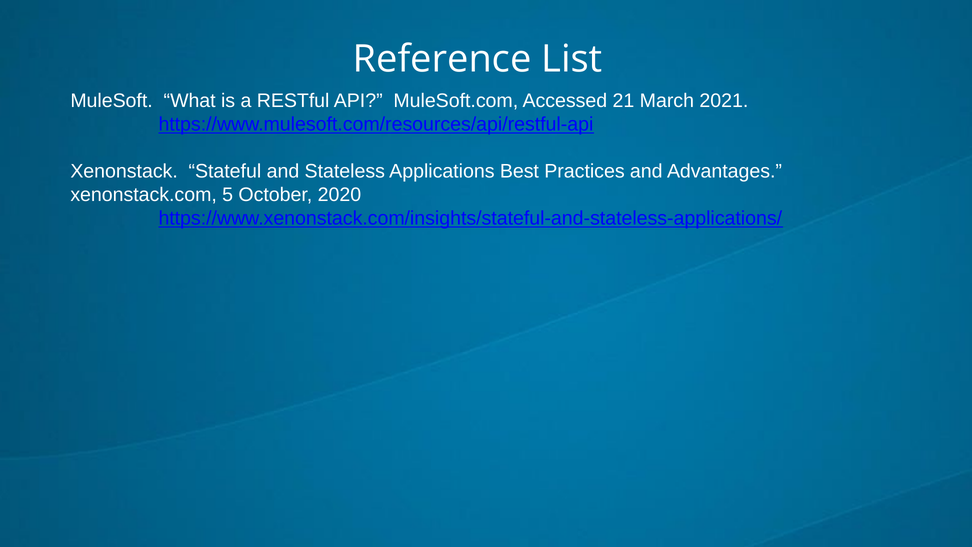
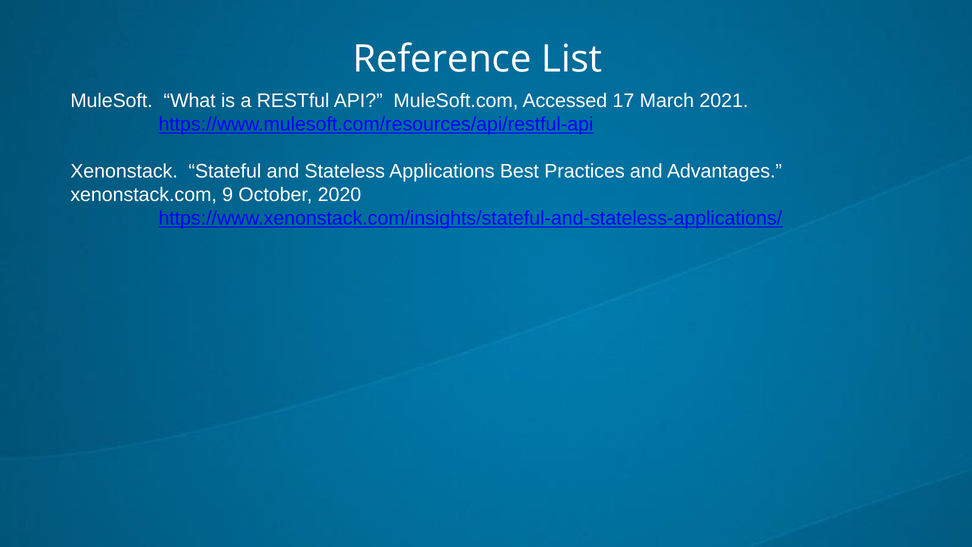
21: 21 -> 17
5: 5 -> 9
